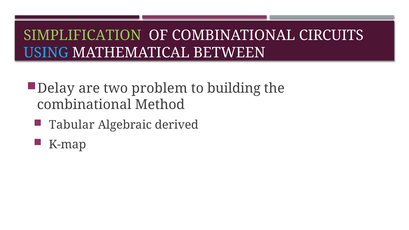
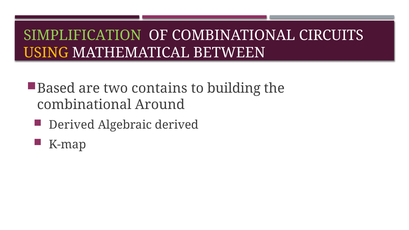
USING colour: light blue -> yellow
Delay: Delay -> Based
problem: problem -> contains
Method: Method -> Around
Tabular at (72, 125): Tabular -> Derived
